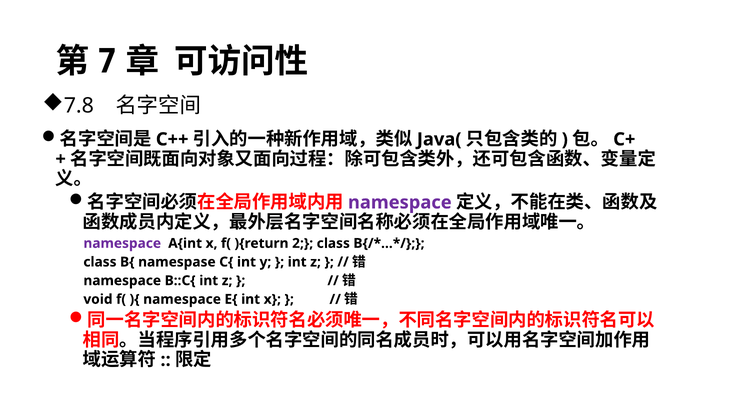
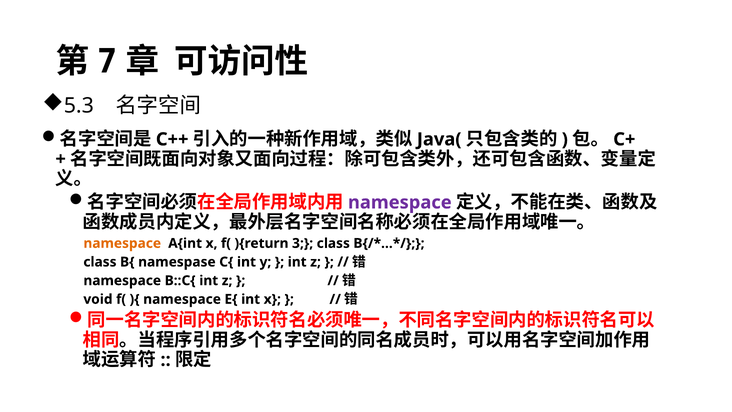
7.8: 7.8 -> 5.3
namespace at (122, 243) colour: purple -> orange
2: 2 -> 3
